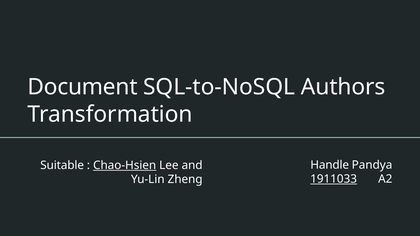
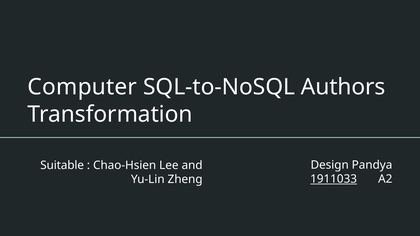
Document: Document -> Computer
Handle: Handle -> Design
Chao-Hsien underline: present -> none
